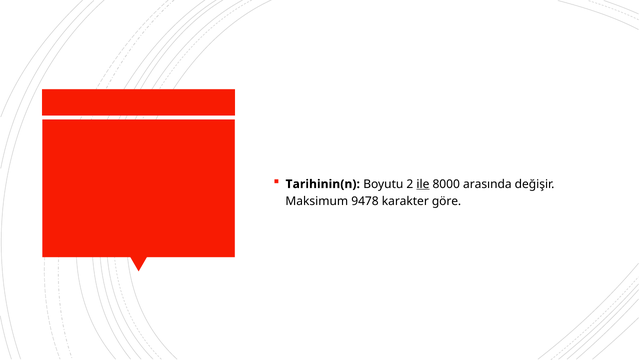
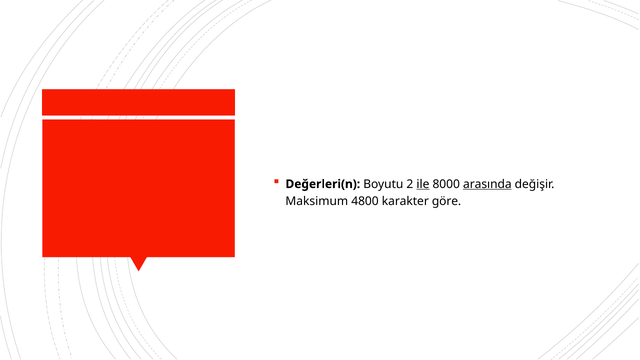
Tarihinin(n: Tarihinin(n -> Değerleri(n
arasında underline: none -> present
9478: 9478 -> 4800
